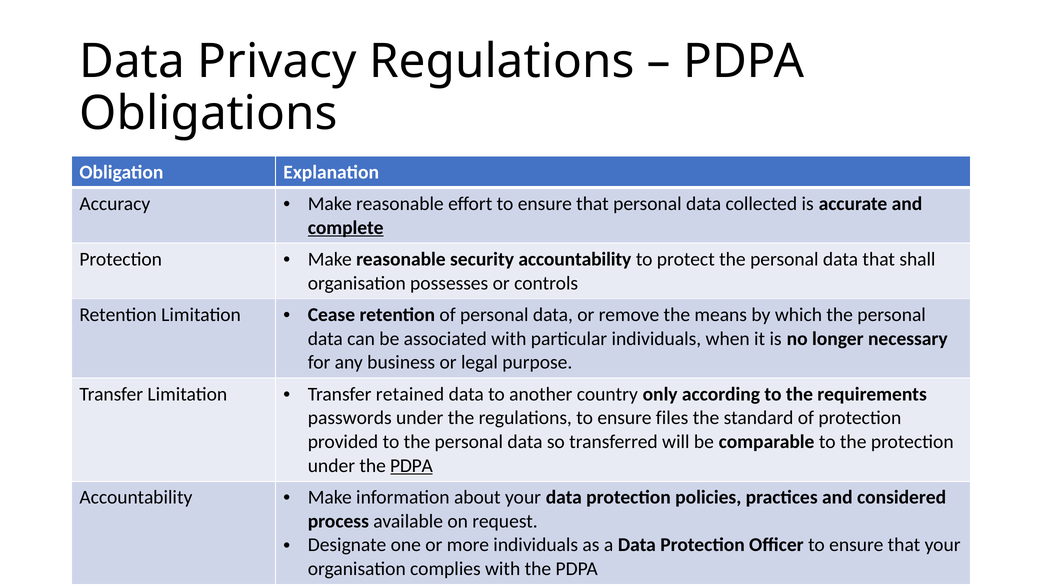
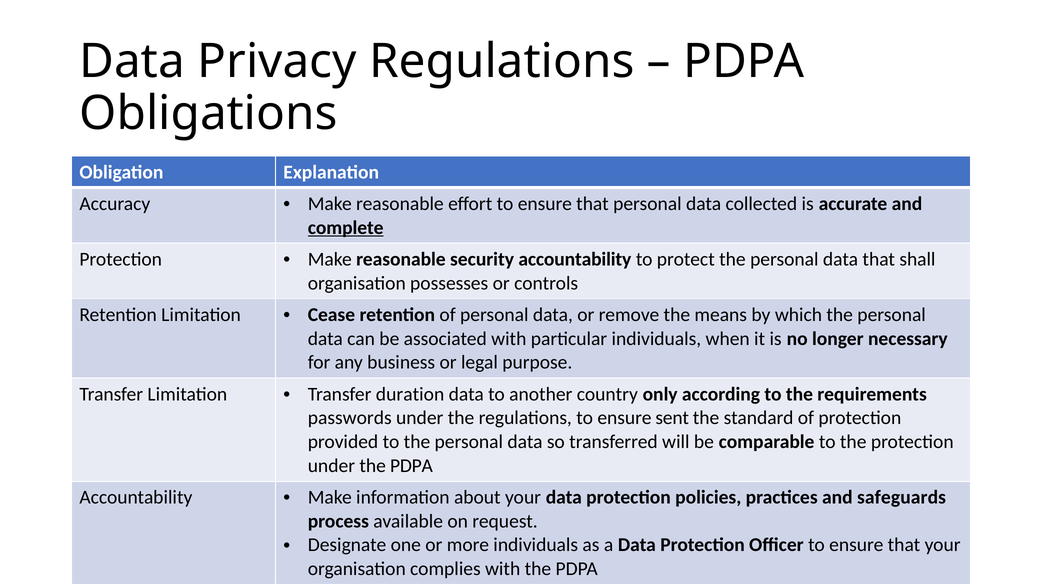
retained: retained -> duration
files: files -> sent
PDPA at (411, 466) underline: present -> none
considered: considered -> safeguards
